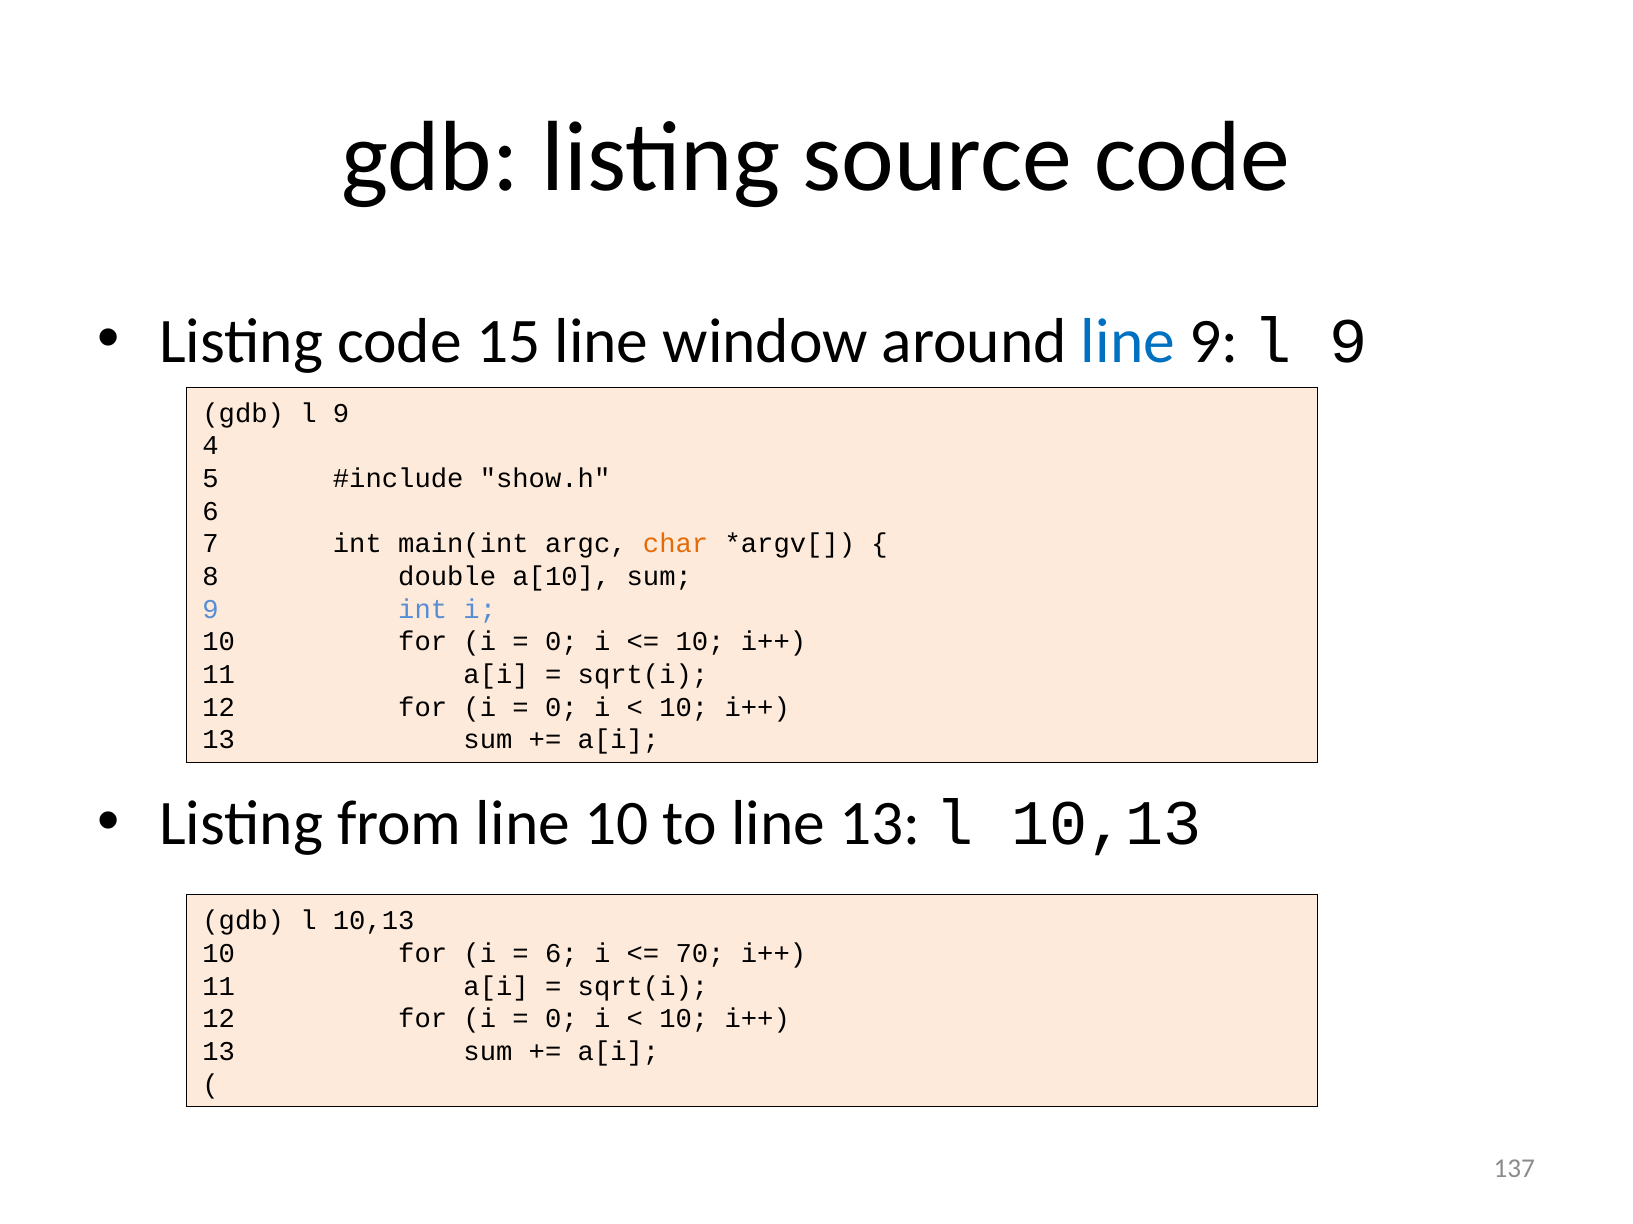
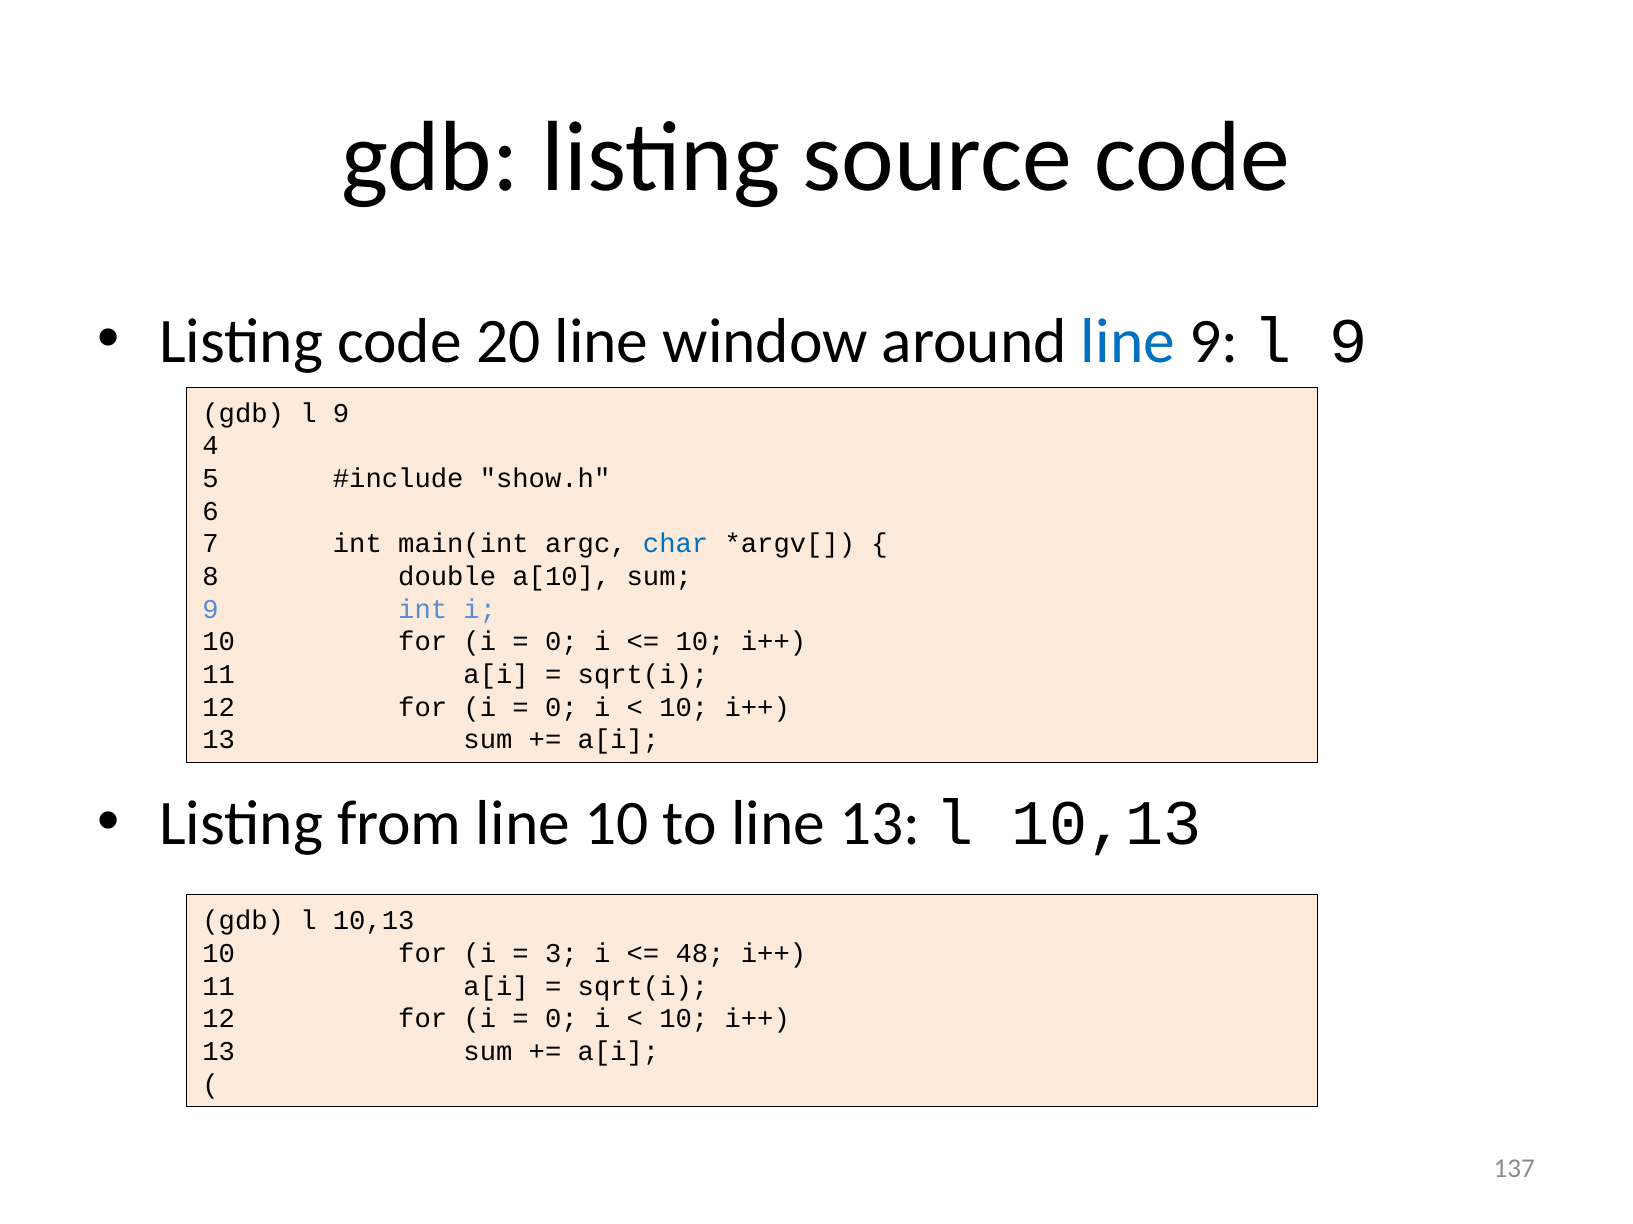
15: 15 -> 20
char colour: orange -> blue
6 at (561, 954): 6 -> 3
70: 70 -> 48
